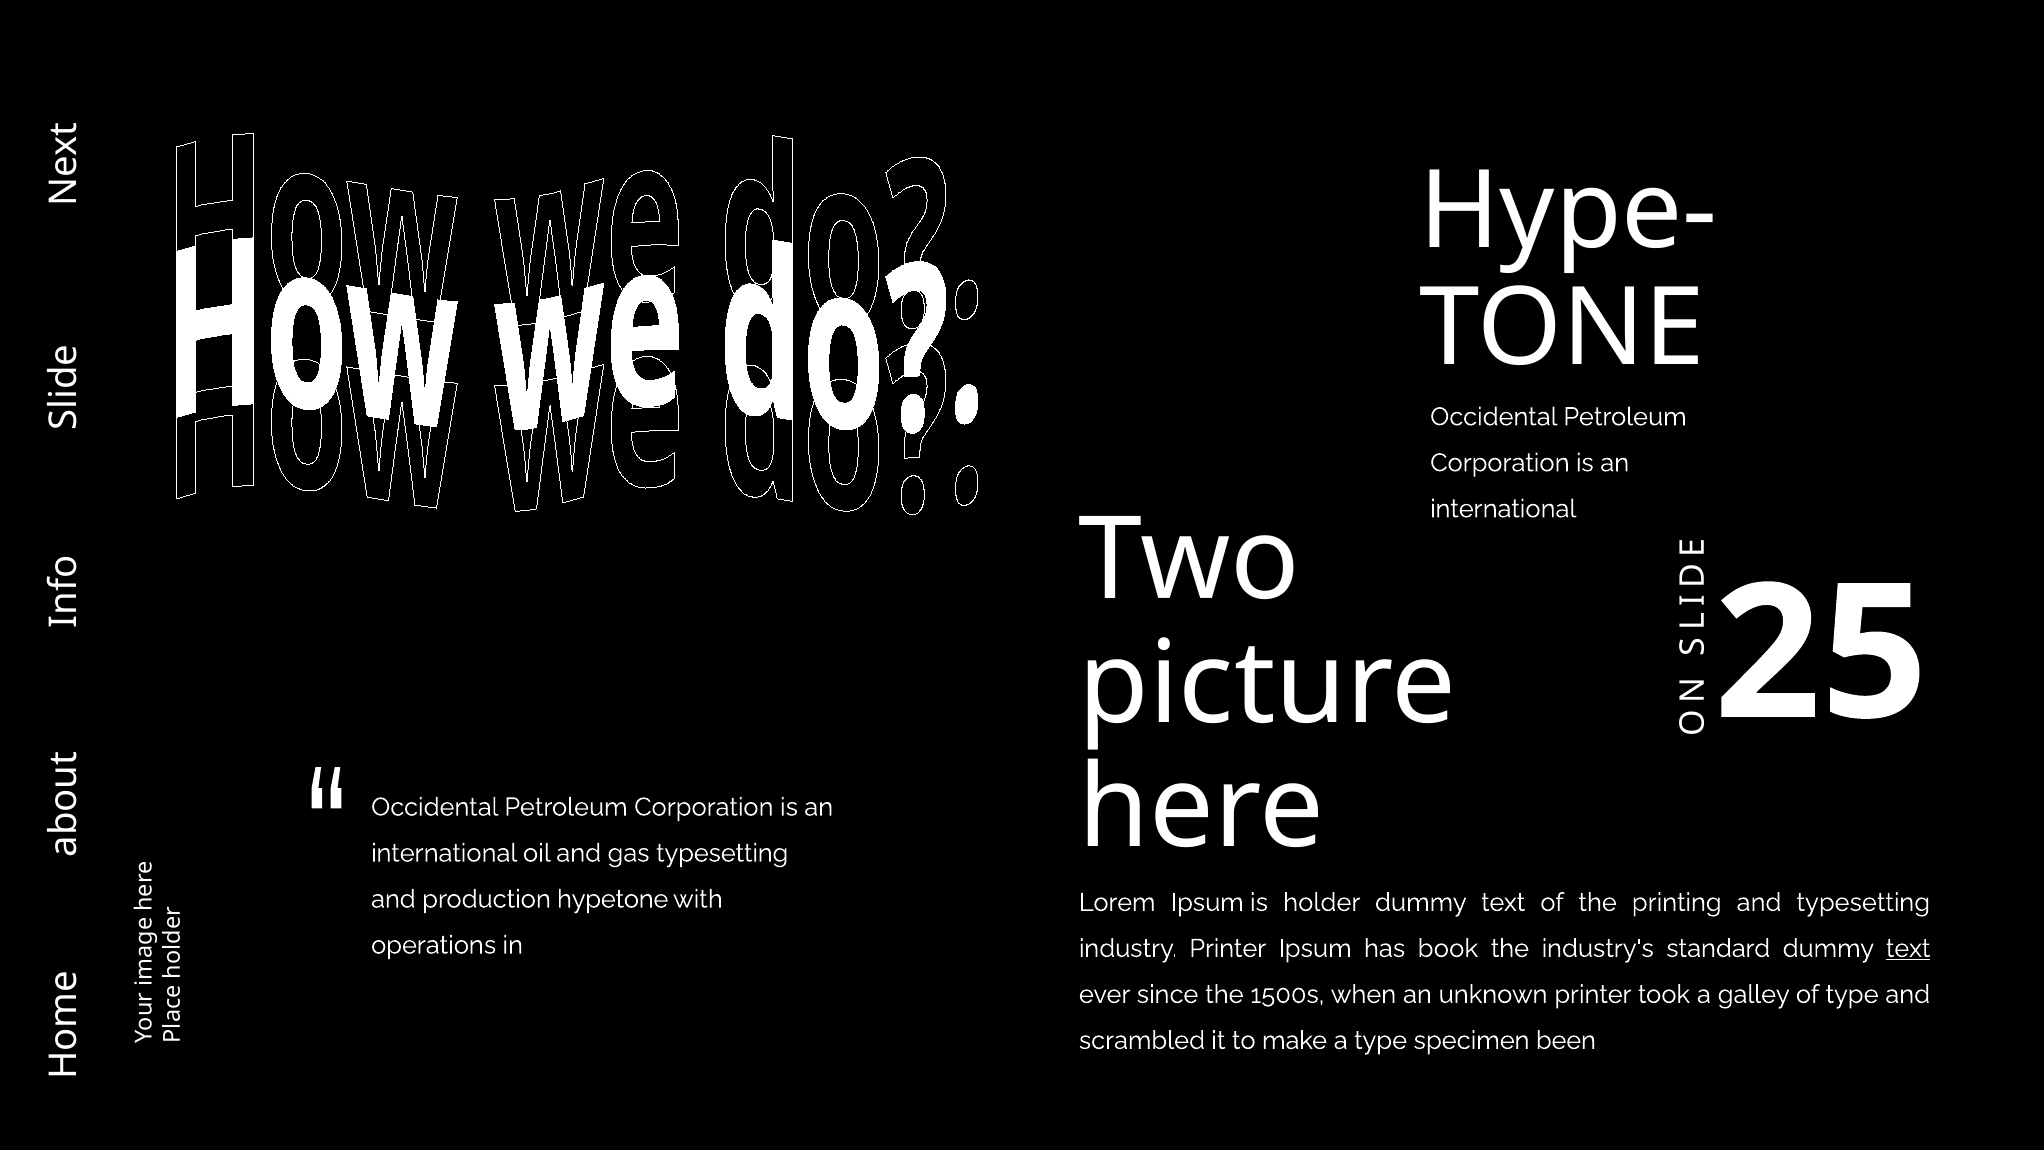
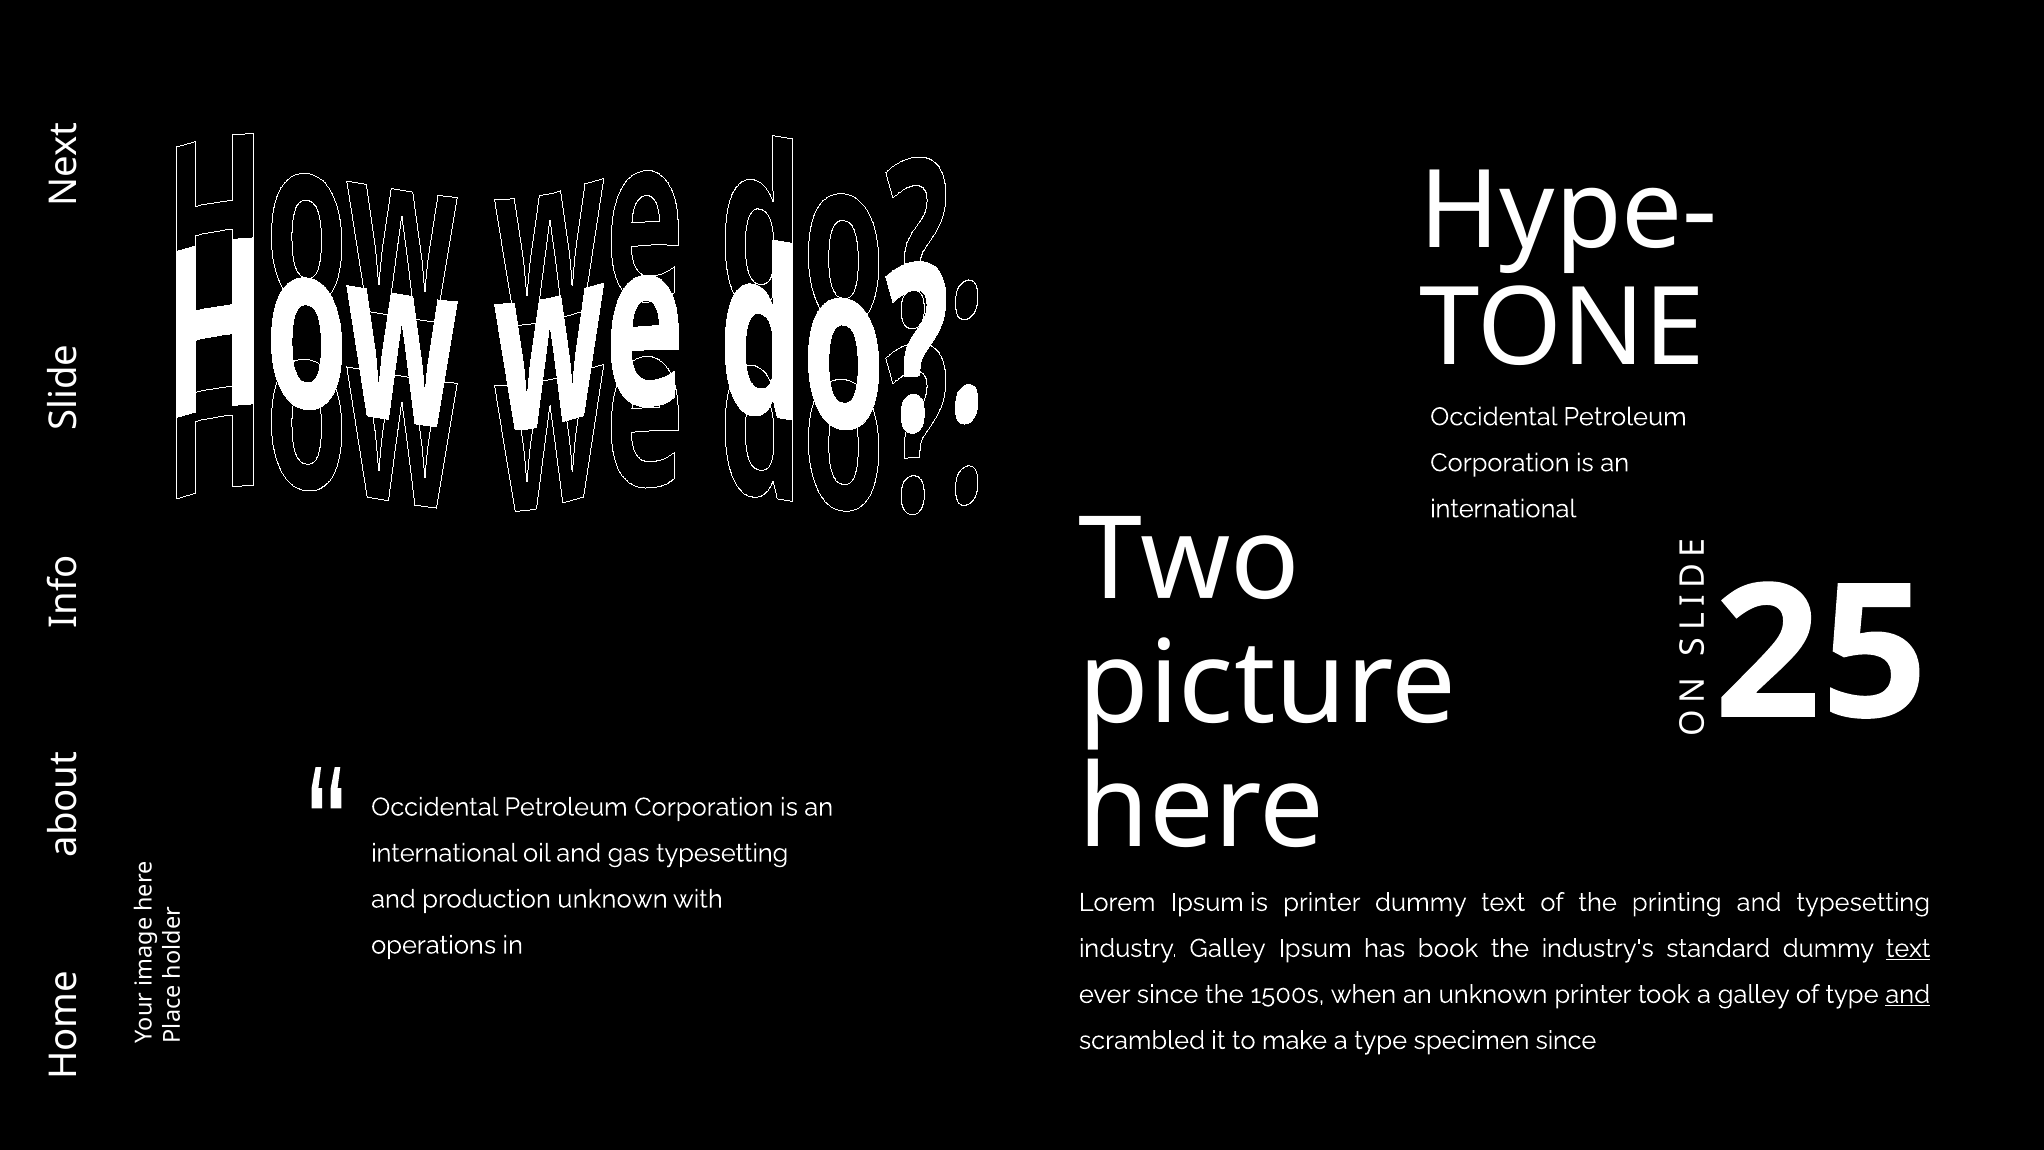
production hypetone: hypetone -> unknown
is holder: holder -> printer
industry Printer: Printer -> Galley
and at (1908, 994) underline: none -> present
specimen been: been -> since
